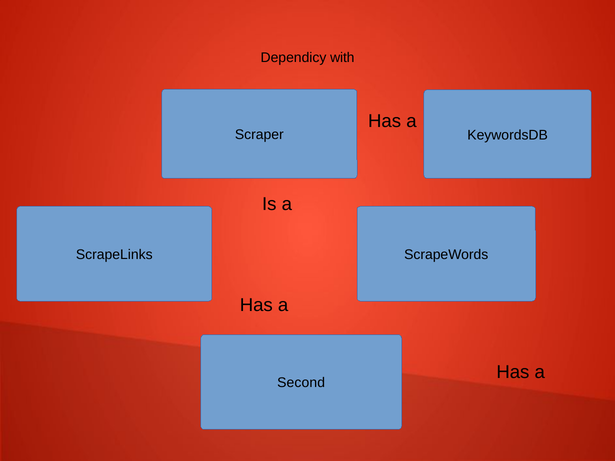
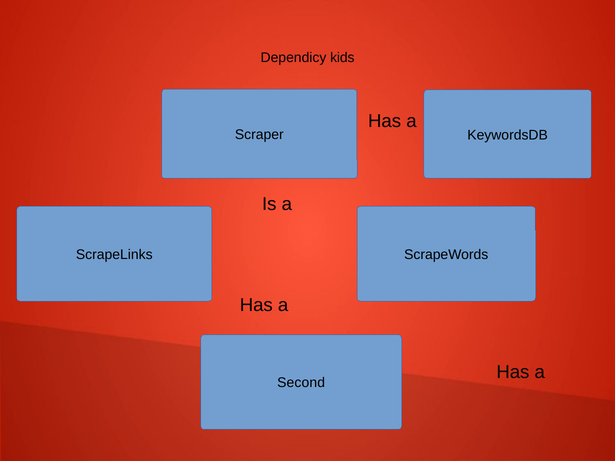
with: with -> kids
